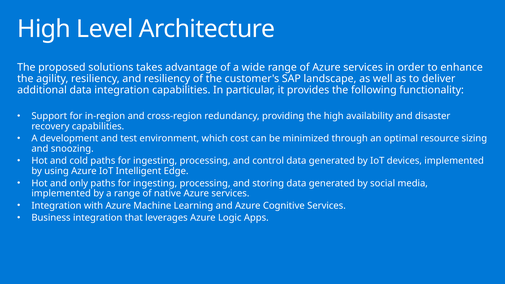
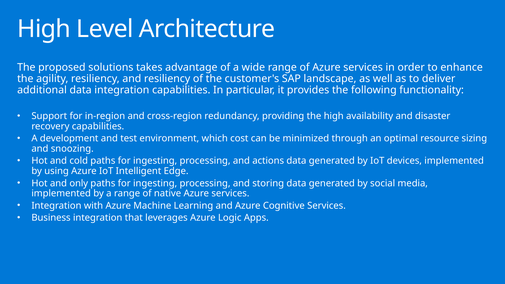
control: control -> actions
